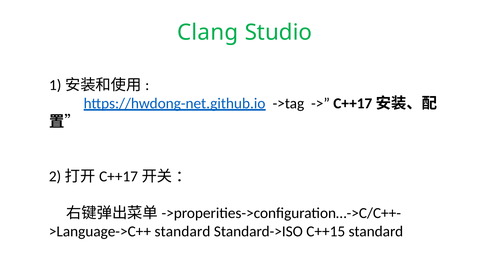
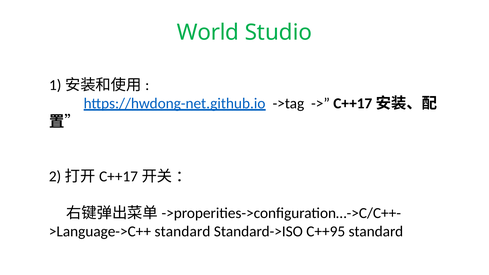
Clang: Clang -> World
C++15: C++15 -> C++95
